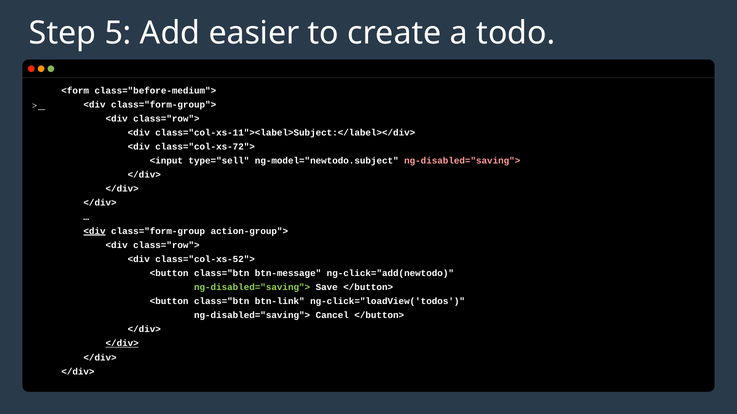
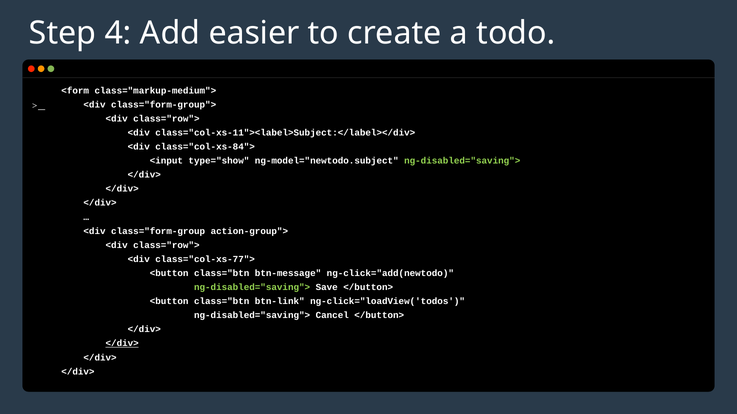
5: 5 -> 4
class="before-medium">: class="before-medium"> -> class="markup-medium">
class="col-xs-72">: class="col-xs-72"> -> class="col-xs-84">
type="sell: type="sell -> type="show
ng-disabled="saving"> at (462, 161) colour: pink -> light green
<div at (95, 231) underline: present -> none
class="col-xs-52">: class="col-xs-52"> -> class="col-xs-77">
